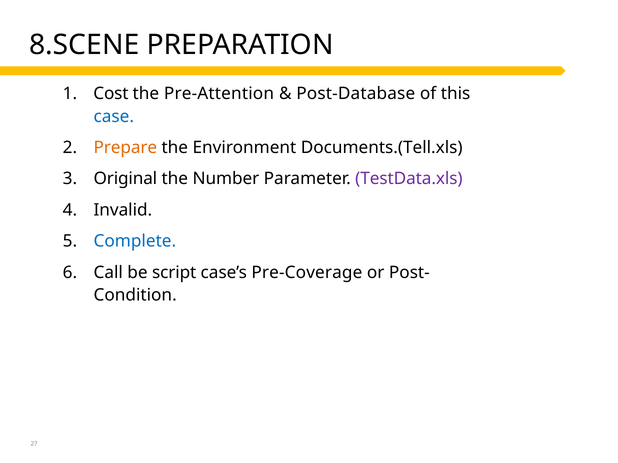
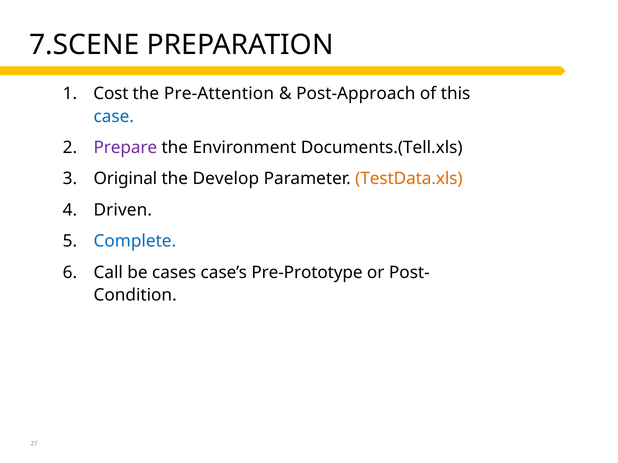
8.SCENE: 8.SCENE -> 7.SCENE
Post-Database: Post-Database -> Post-Approach
Prepare colour: orange -> purple
Number: Number -> Develop
TestData.xls colour: purple -> orange
Invalid: Invalid -> Driven
script: script -> cases
Pre-Coverage: Pre-Coverage -> Pre-Prototype
